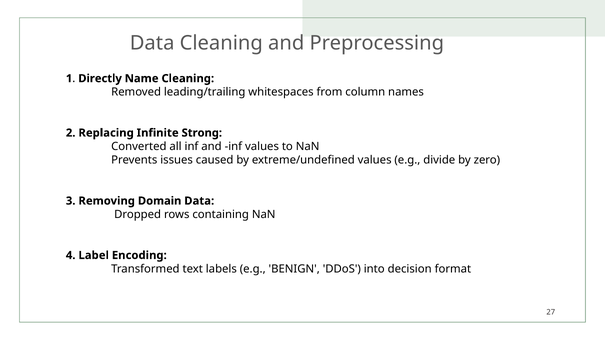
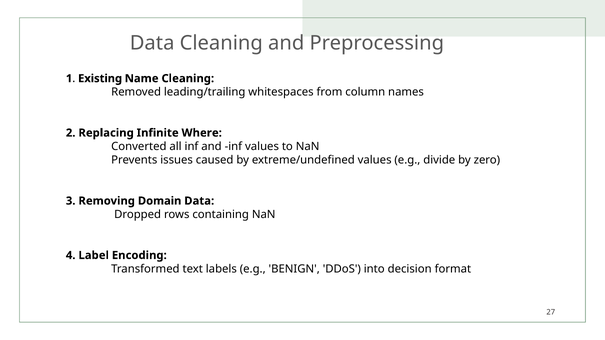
Directly: Directly -> Existing
Strong: Strong -> Where
